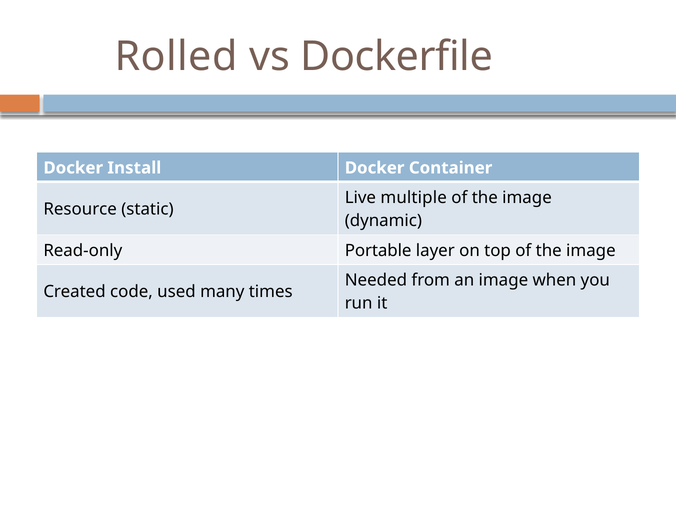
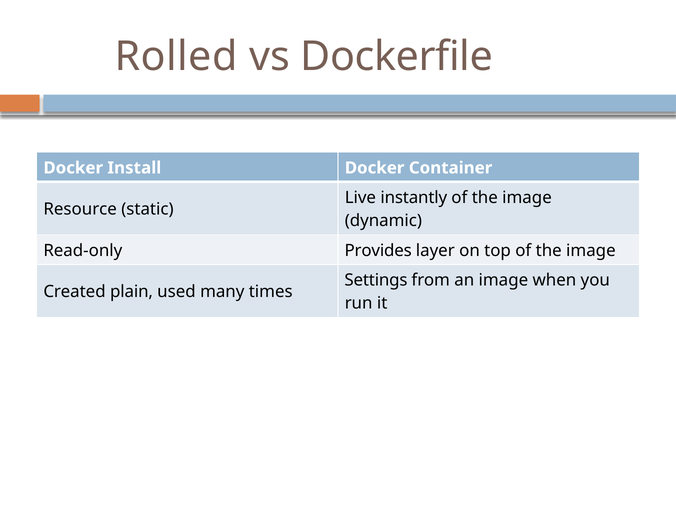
multiple: multiple -> instantly
Portable: Portable -> Provides
Needed: Needed -> Settings
code: code -> plain
